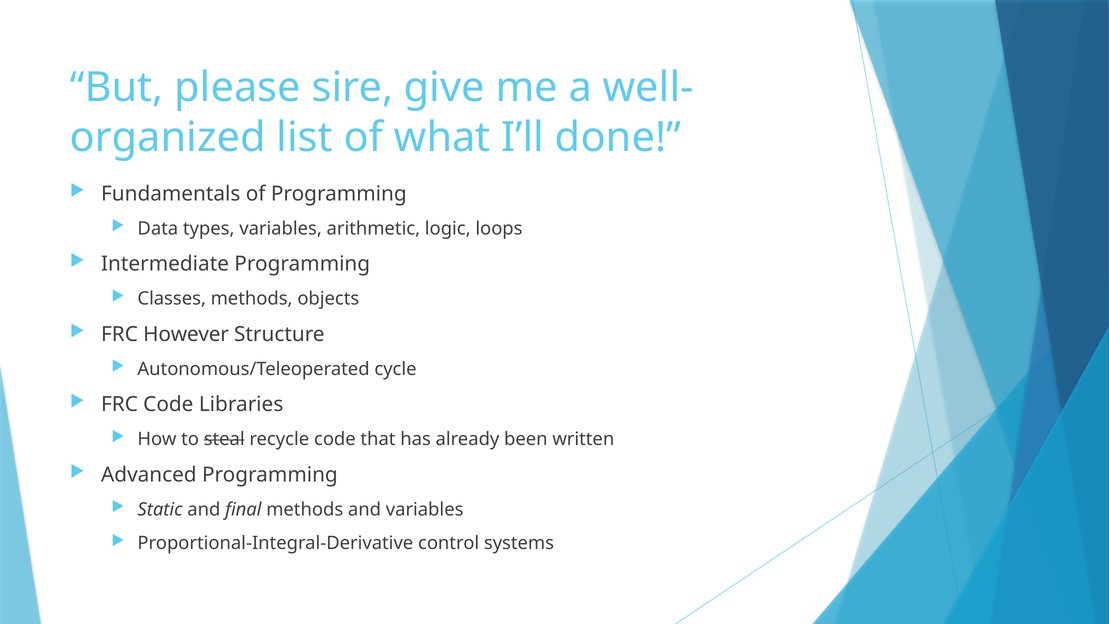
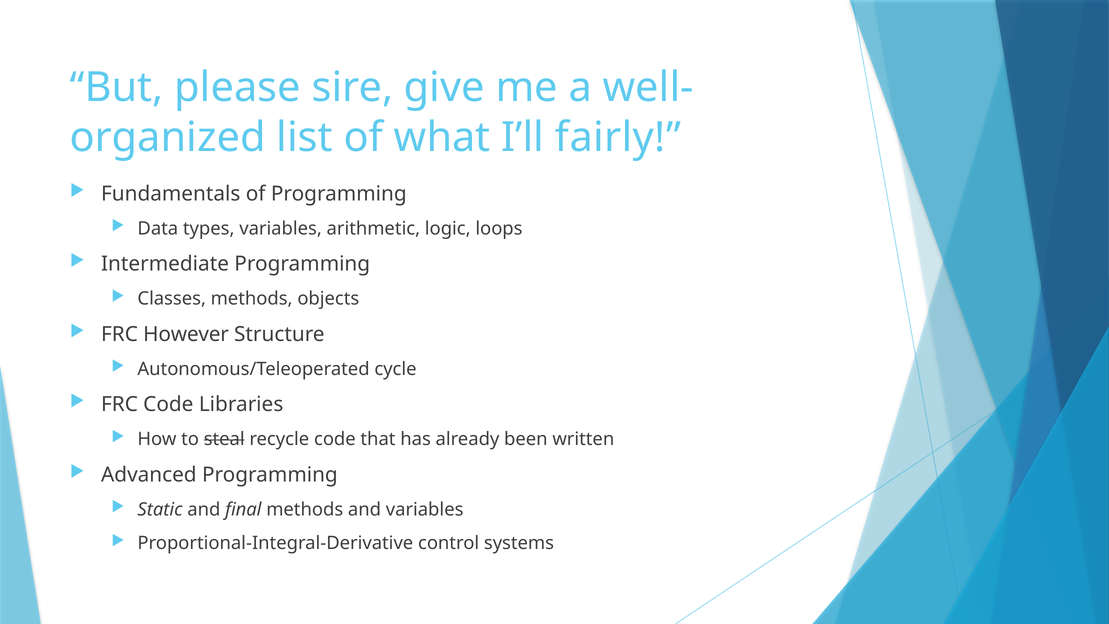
done: done -> fairly
